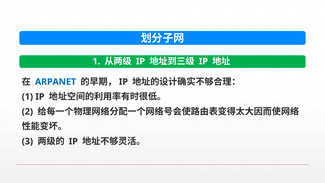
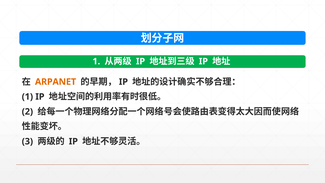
ARPANET colour: blue -> orange
